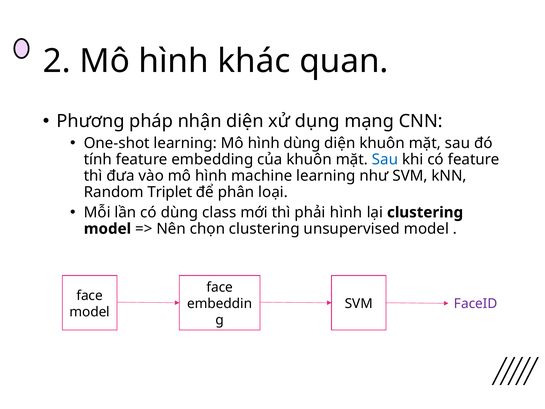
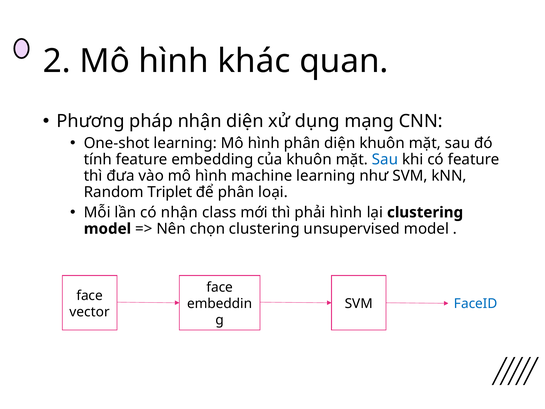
hình dùng: dùng -> phân
có dùng: dùng -> nhận
FaceID colour: purple -> blue
model at (90, 312): model -> vector
